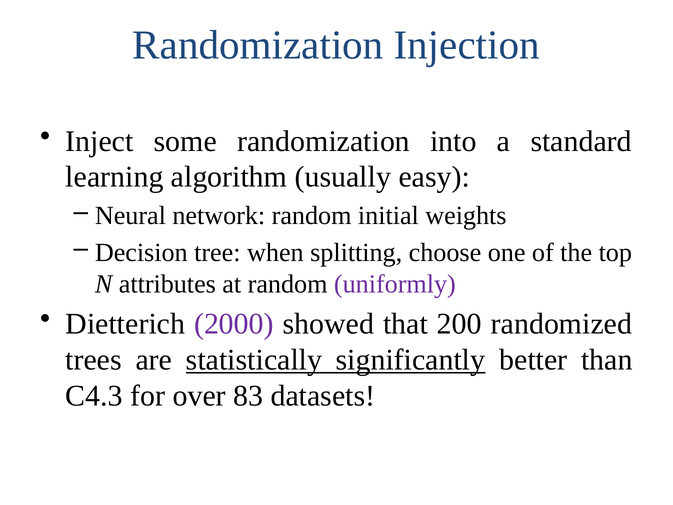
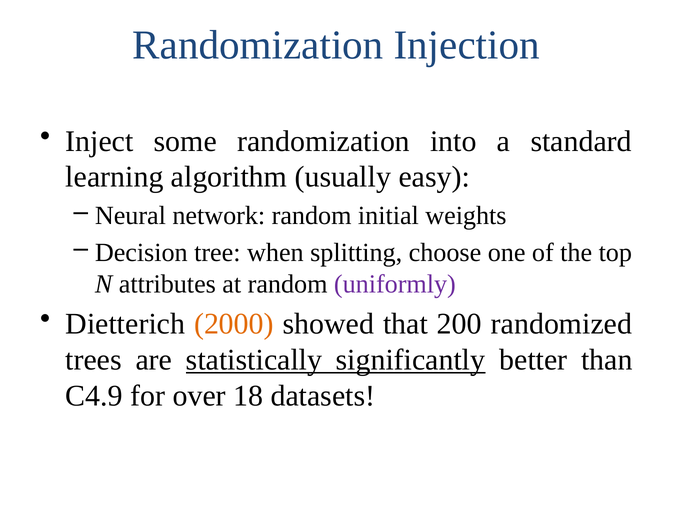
2000 colour: purple -> orange
C4.3: C4.3 -> C4.9
83: 83 -> 18
